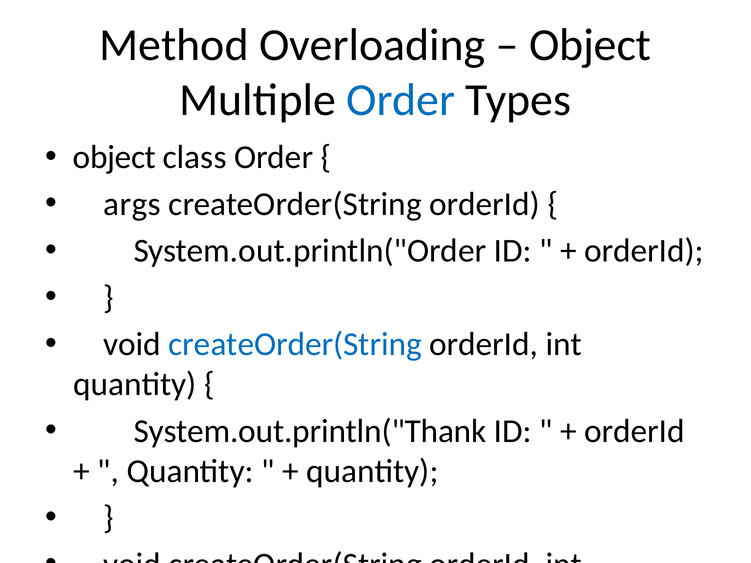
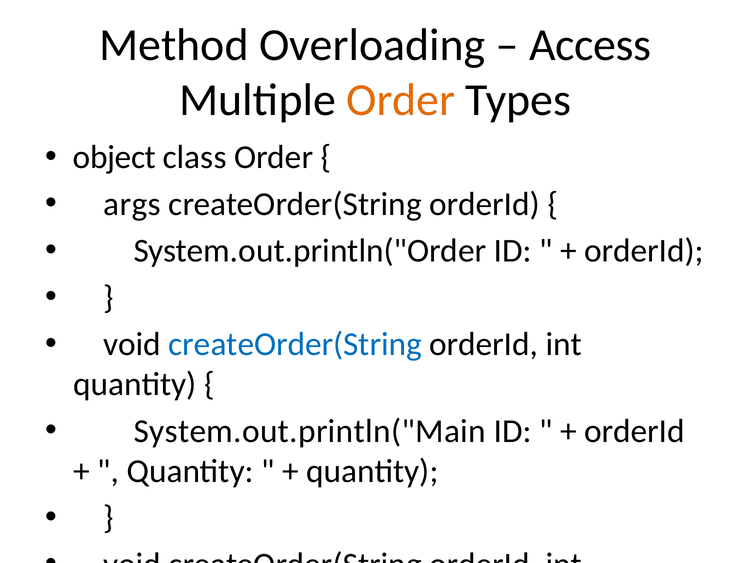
Object at (590, 45): Object -> Access
Order at (401, 100) colour: blue -> orange
System.out.println("Thank: System.out.println("Thank -> System.out.println("Main
